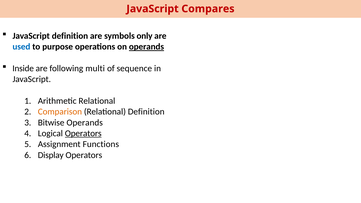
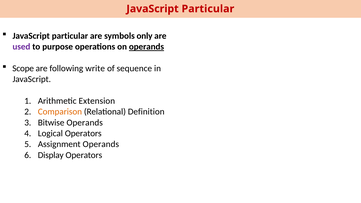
Compares at (208, 9): Compares -> Particular
definition at (70, 36): definition -> particular
used colour: blue -> purple
Inside: Inside -> Scope
multi: multi -> write
Arithmetic Relational: Relational -> Extension
Operators at (83, 133) underline: present -> none
Assignment Functions: Functions -> Operands
